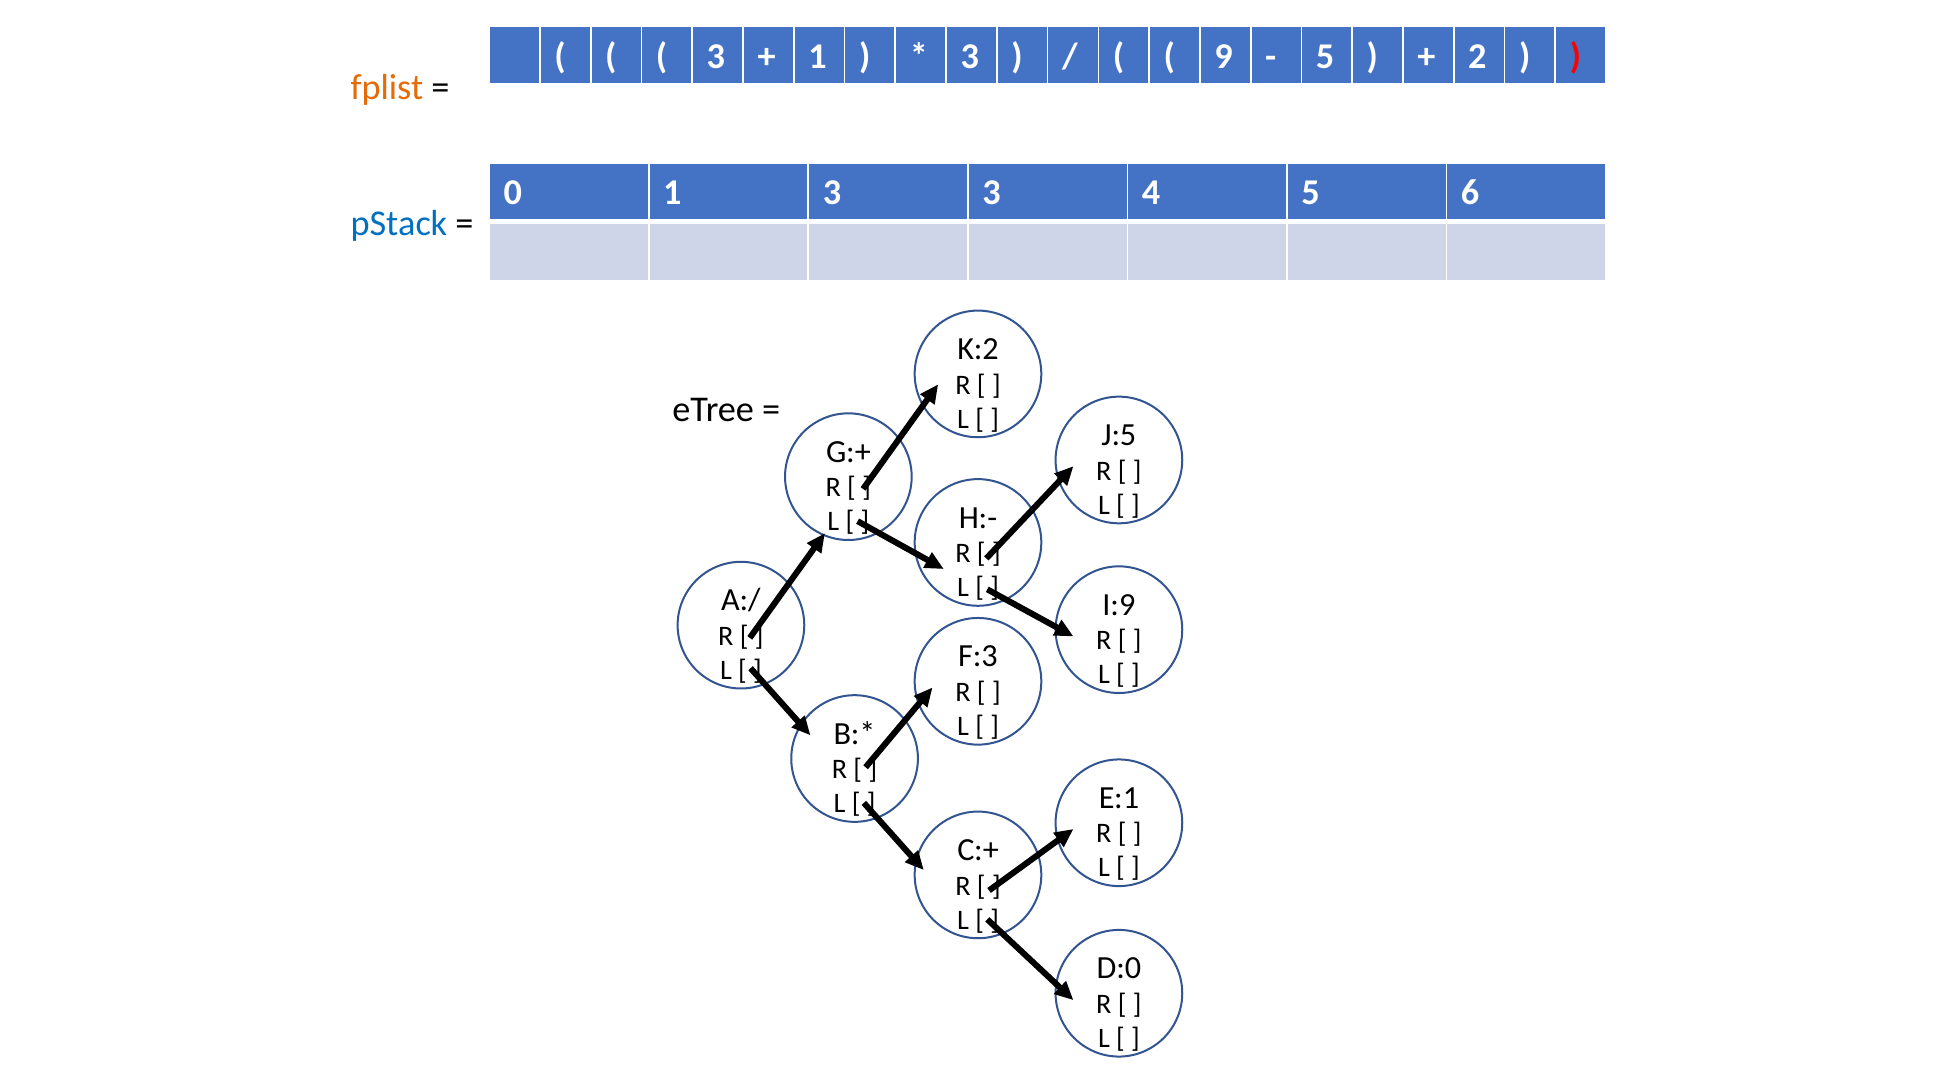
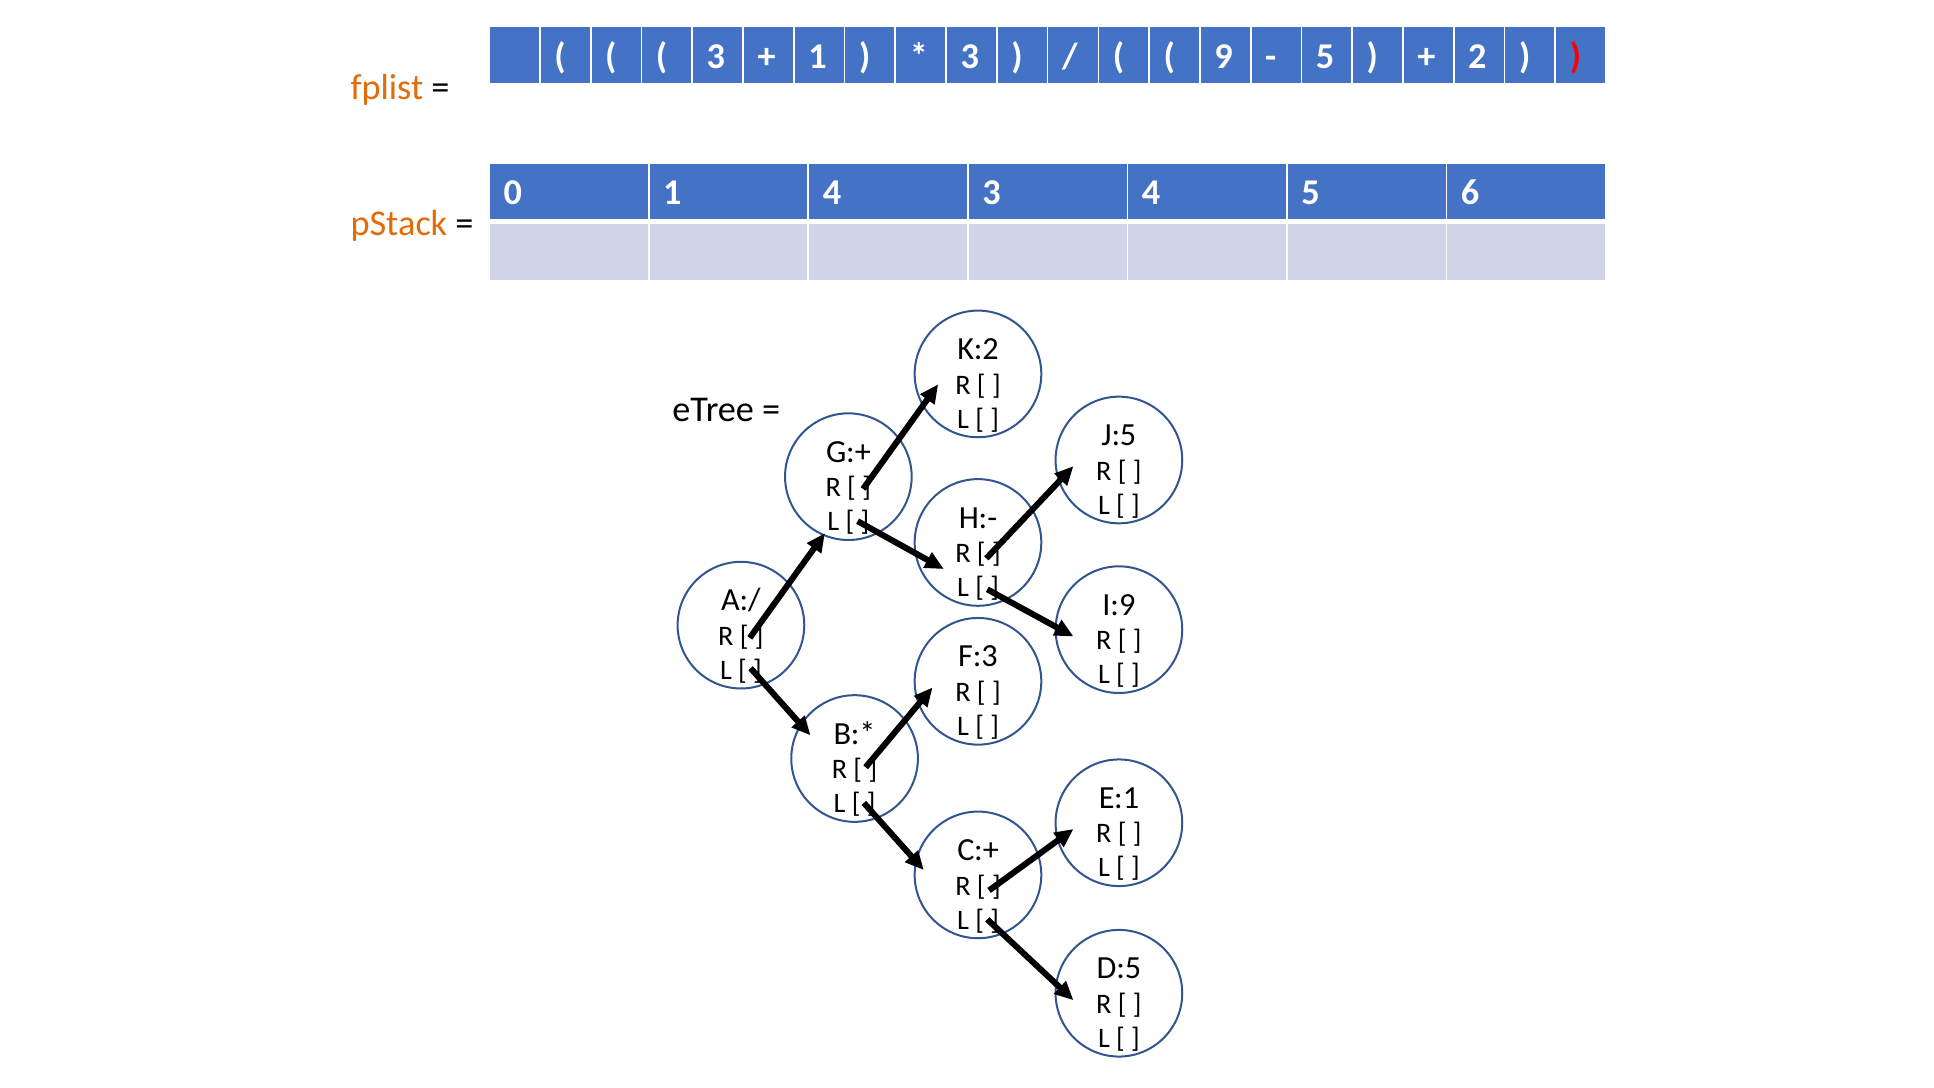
1 3: 3 -> 4
pStack colour: blue -> orange
D:0: D:0 -> D:5
